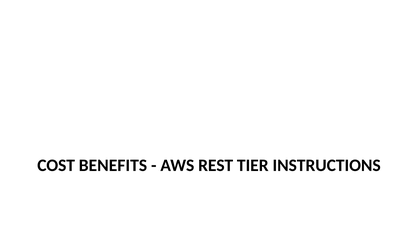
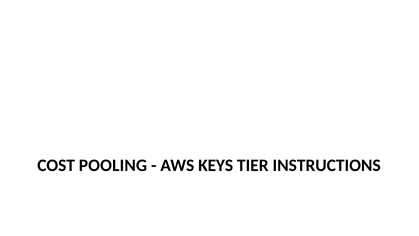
BENEFITS: BENEFITS -> POOLING
REST: REST -> KEYS
